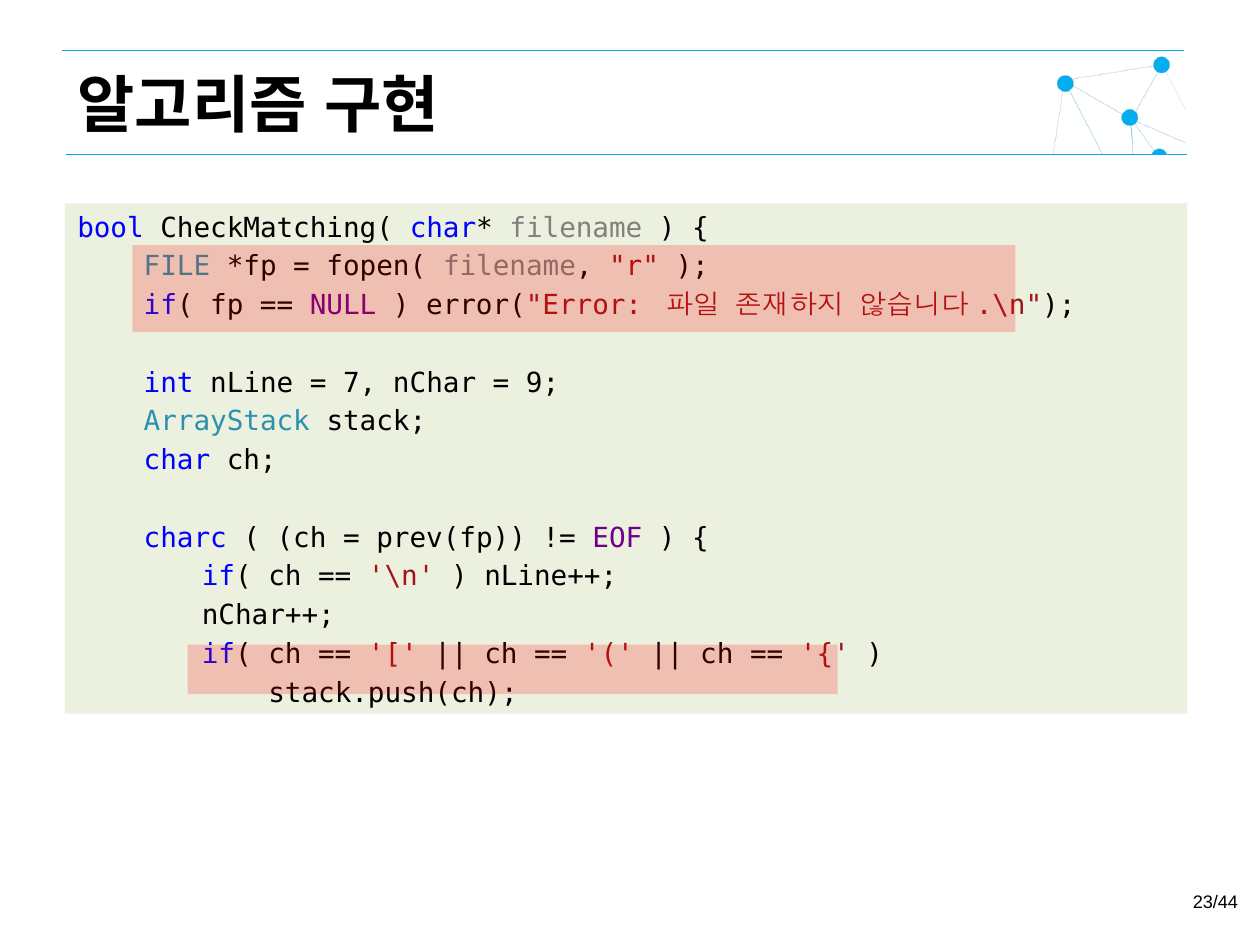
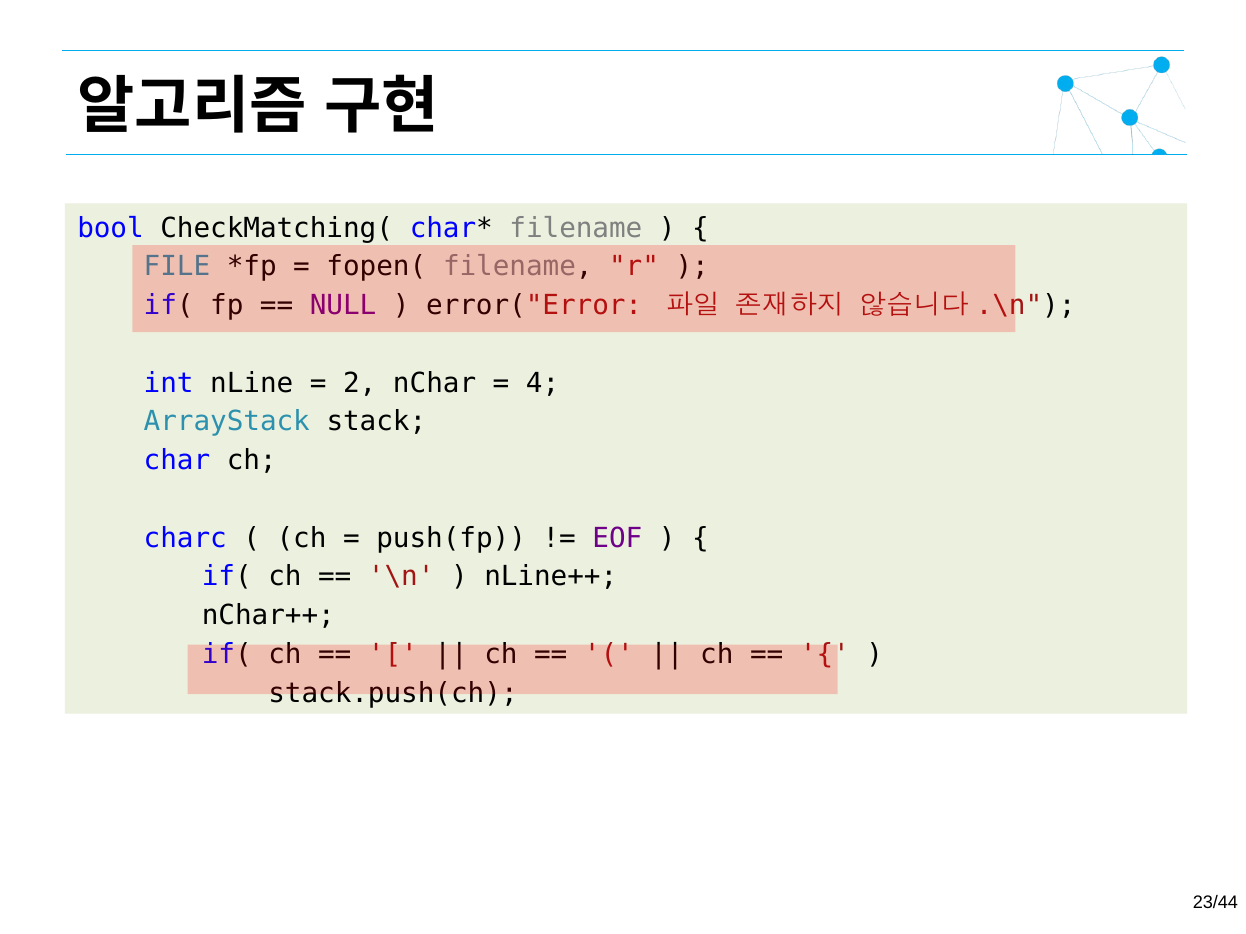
7: 7 -> 2
9: 9 -> 4
prev(fp: prev(fp -> push(fp
